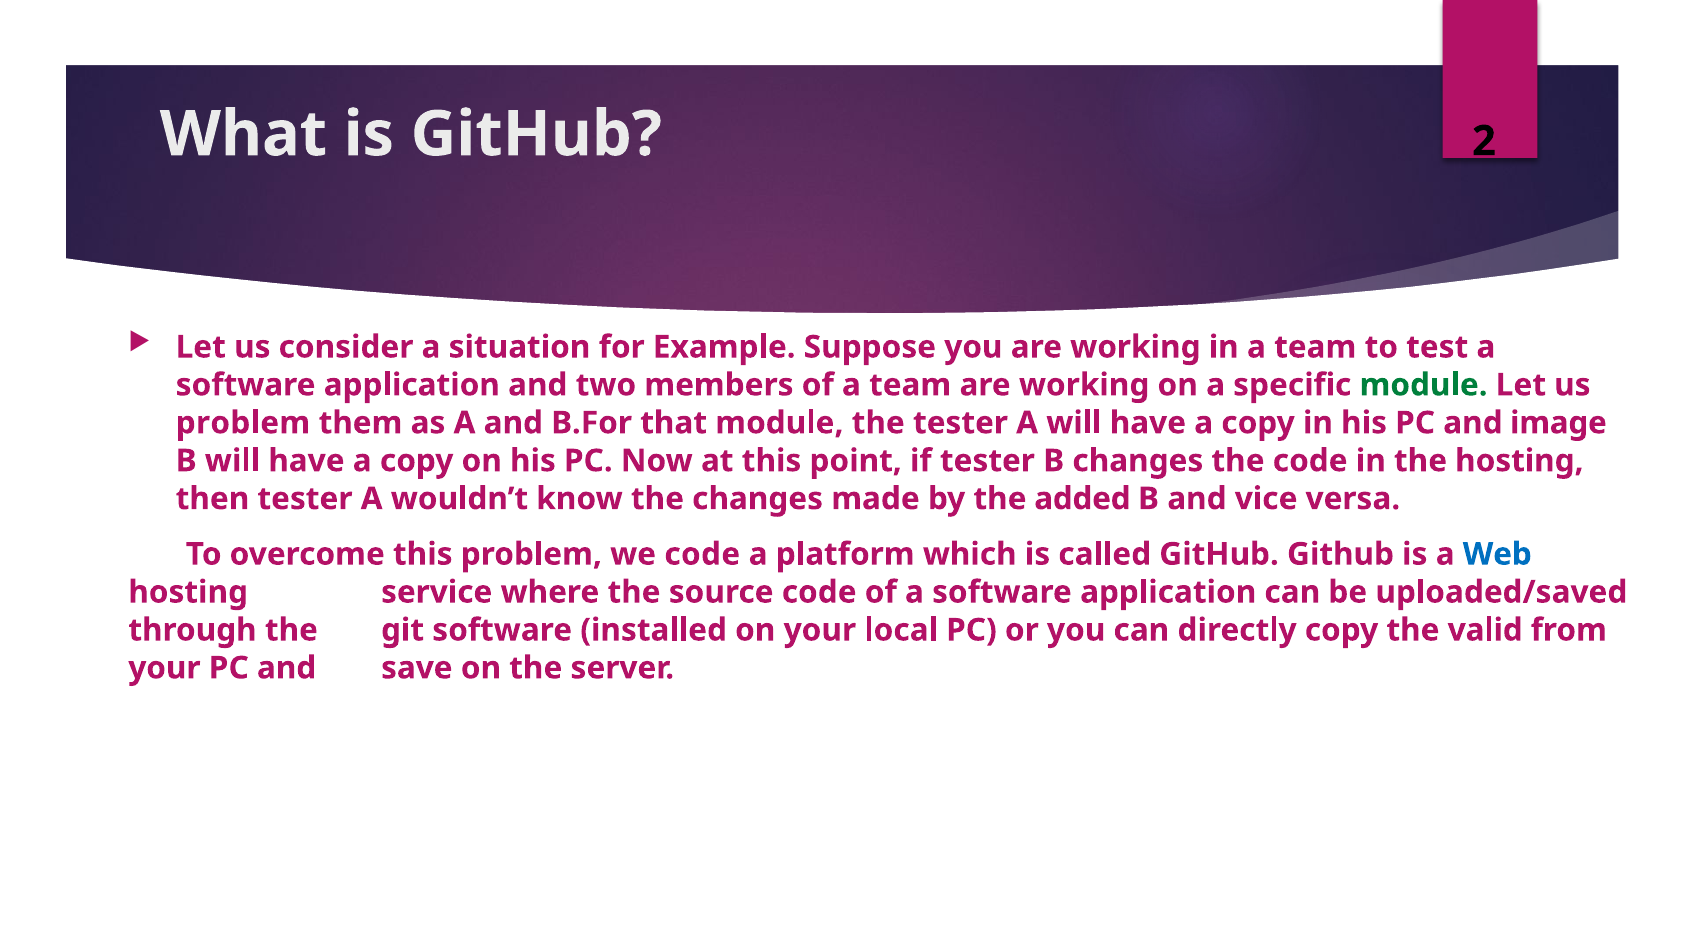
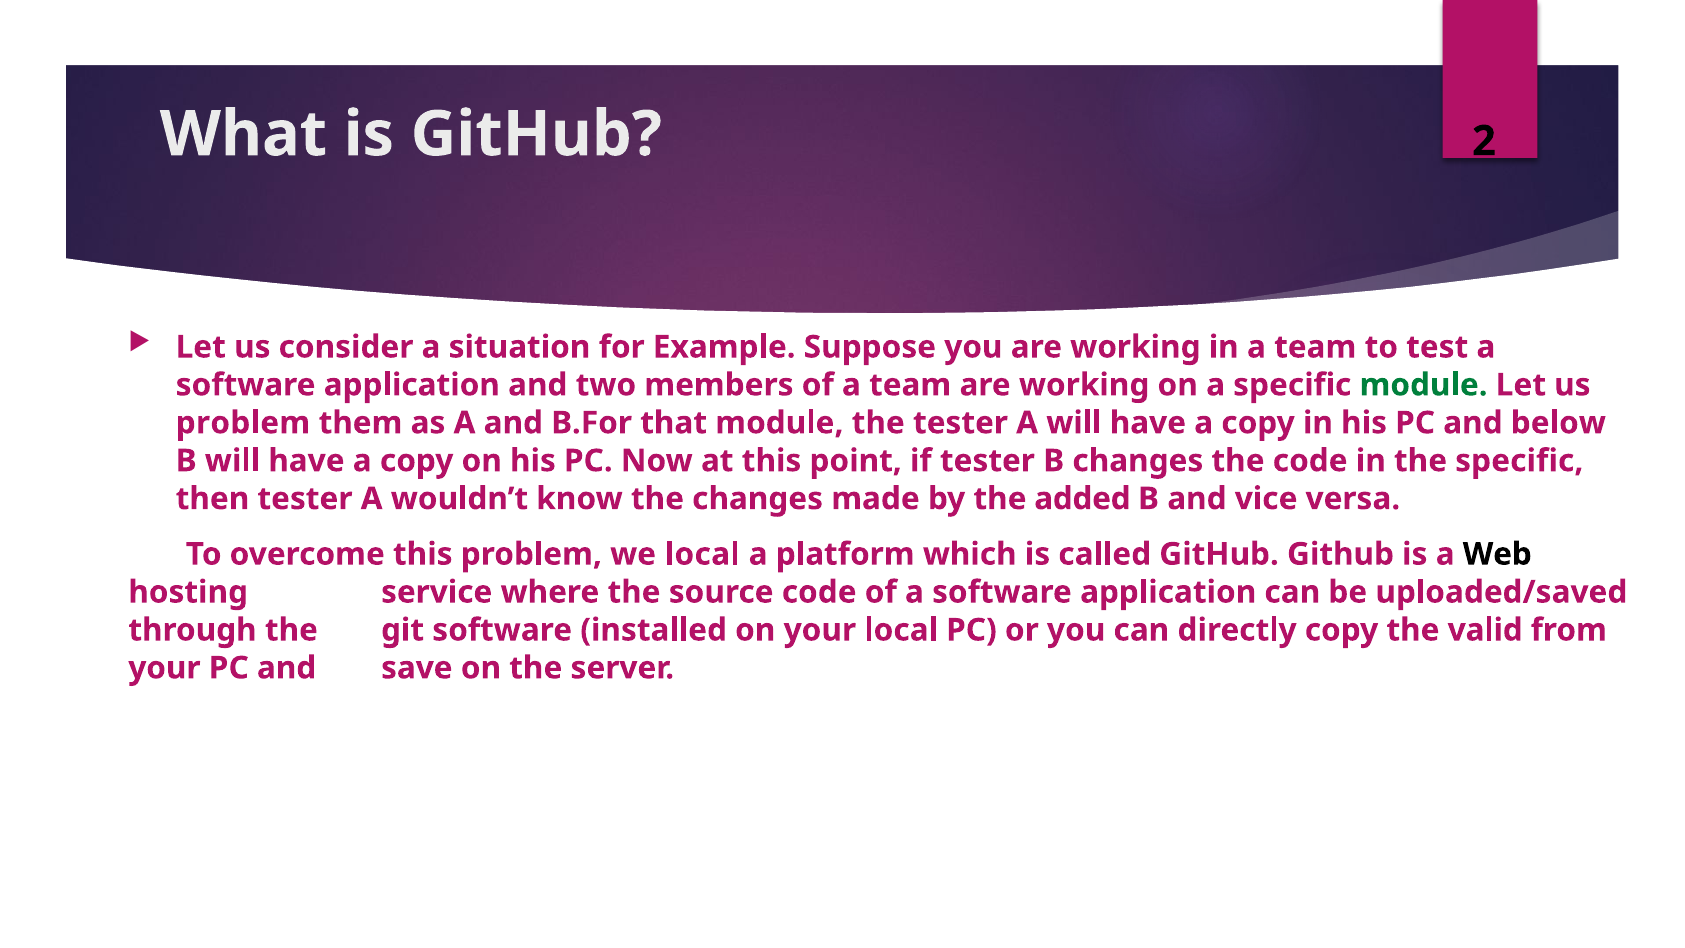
image: image -> below
the hosting: hosting -> specific
we code: code -> local
Web colour: blue -> black
